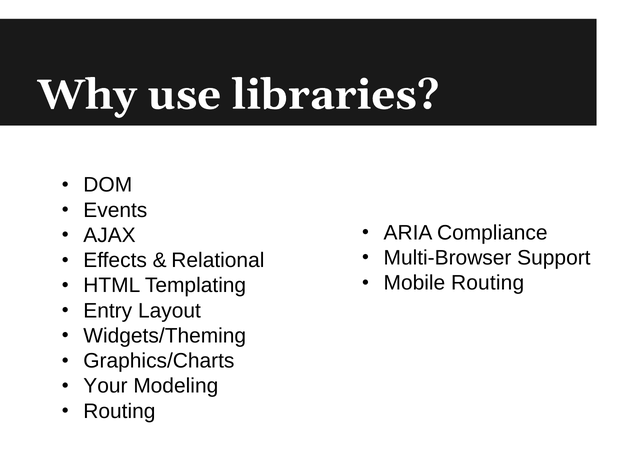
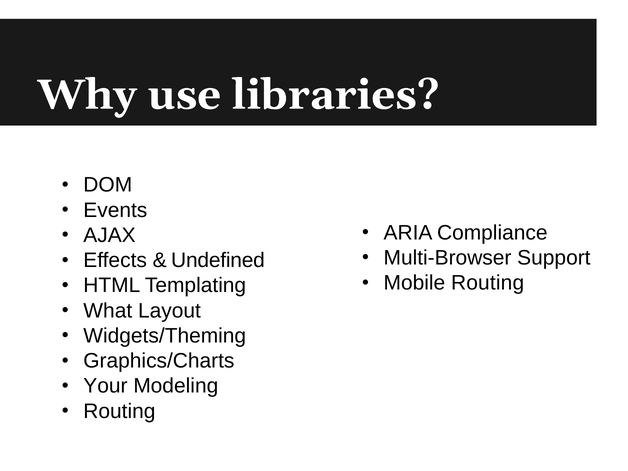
Relational: Relational -> Undefined
Entry: Entry -> What
